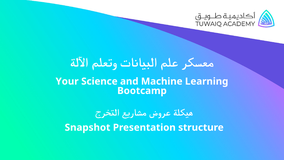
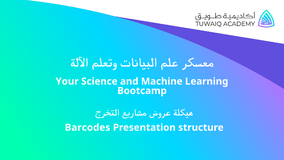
Snapshot: Snapshot -> Barcodes
